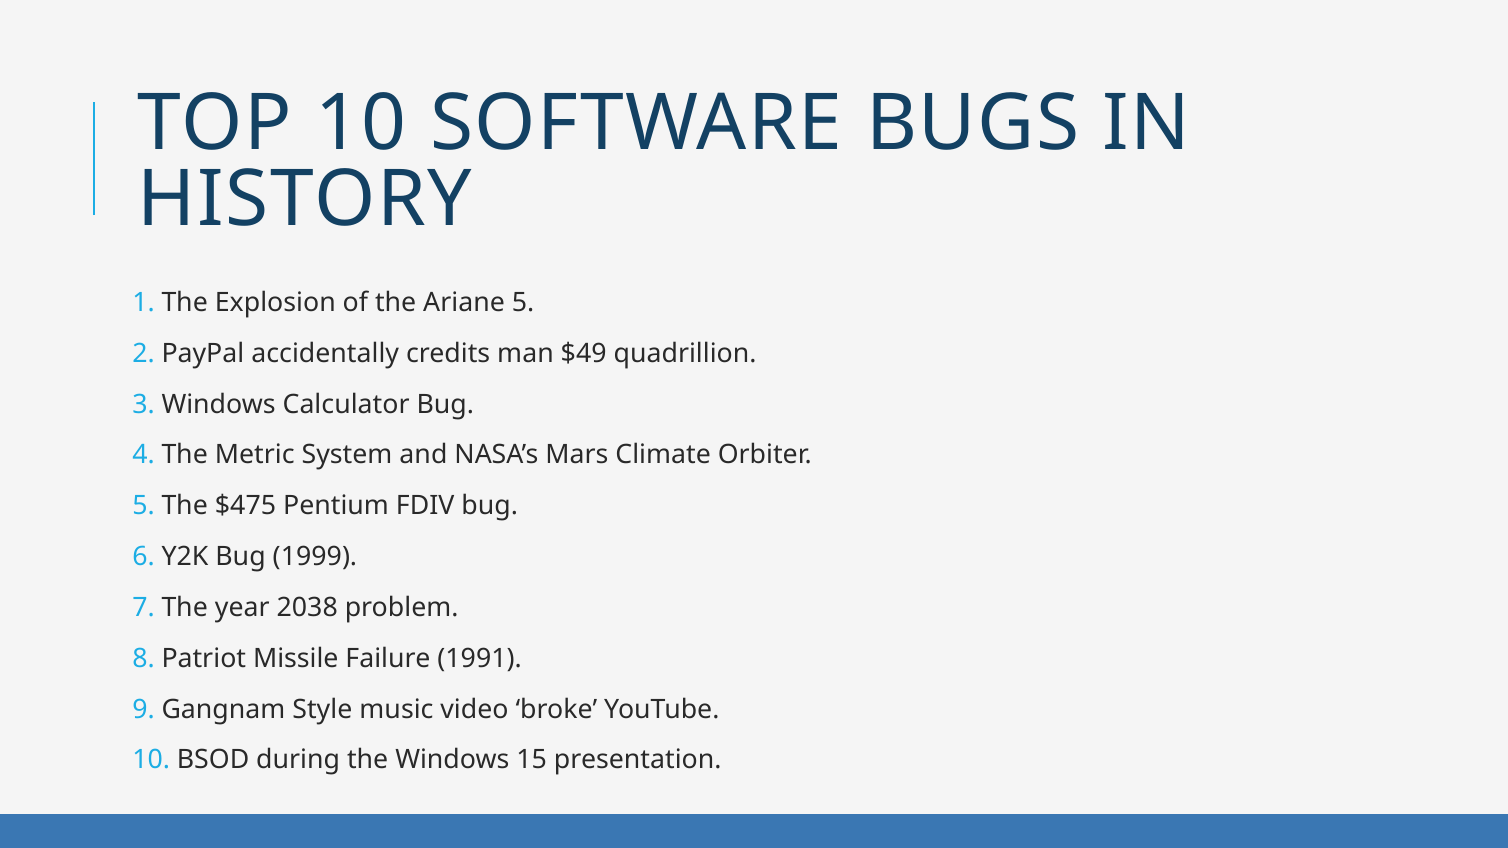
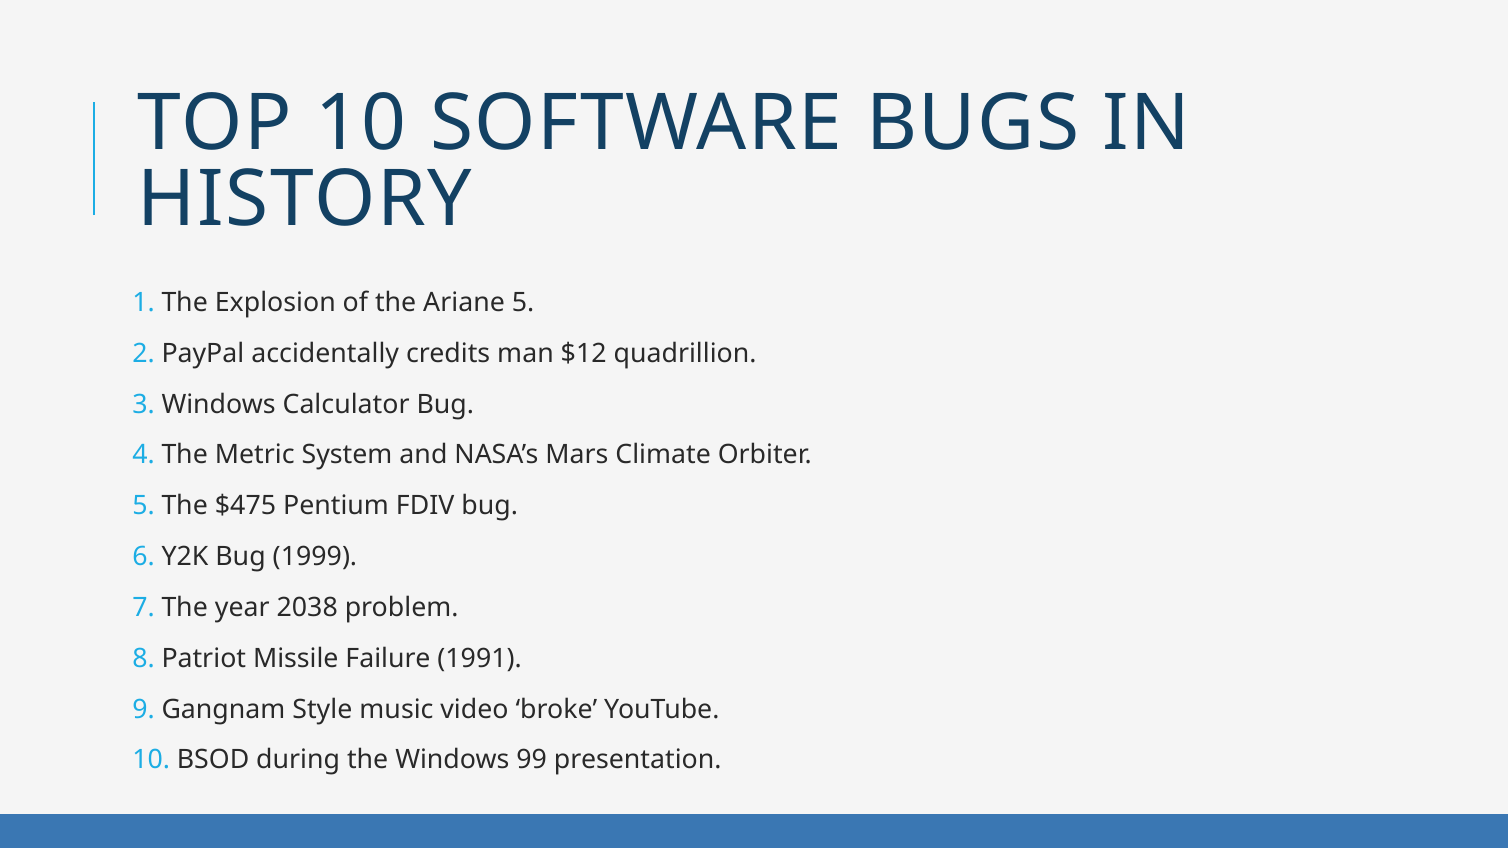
$49: $49 -> $12
15: 15 -> 99
